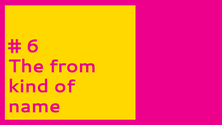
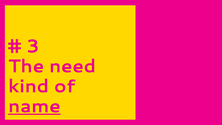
6: 6 -> 3
from: from -> need
name underline: none -> present
